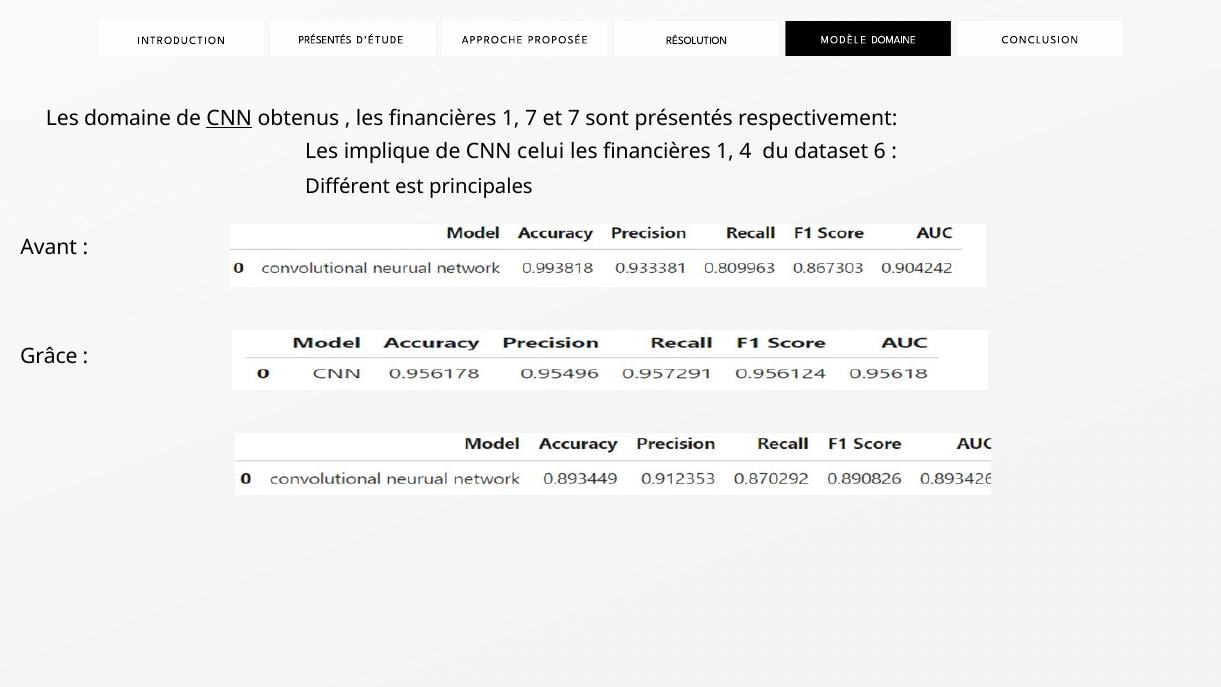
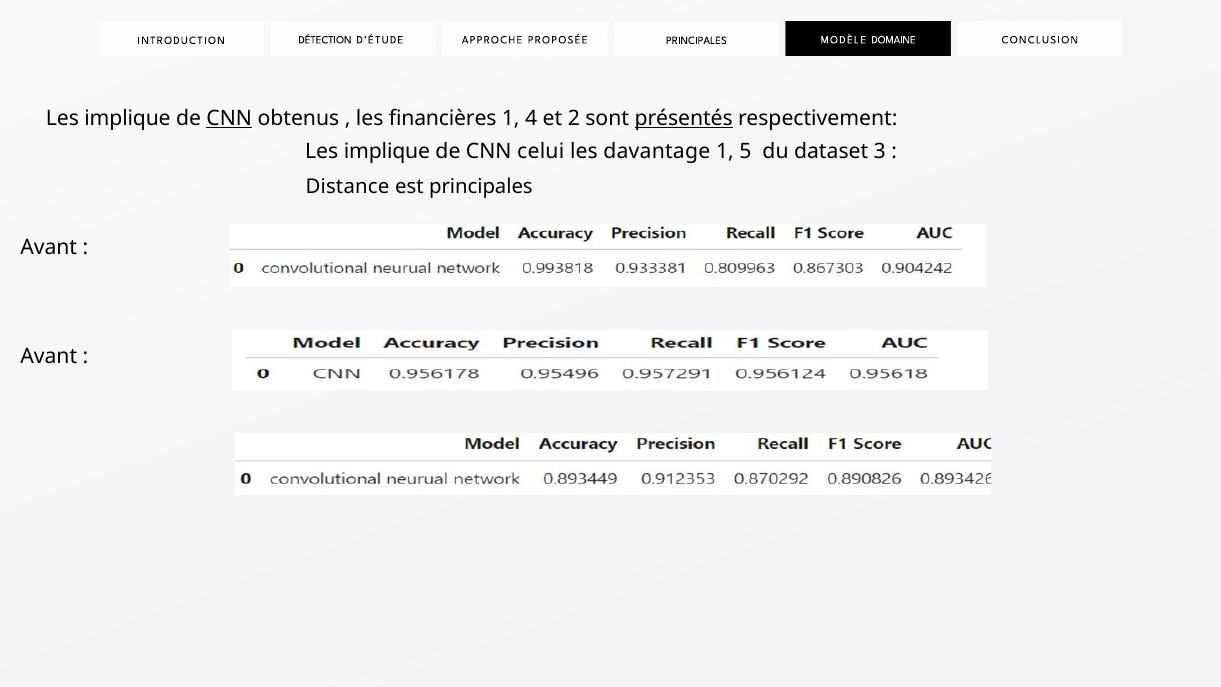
PRÉSENTÉS at (325, 40): PRÉSENTÉS -> DÉTECTION
D’ÉTUDE RÉSOLUTION: RÉSOLUTION -> PRINCIPALES
domaine at (128, 118): domaine -> implique
1 7: 7 -> 4
et 7: 7 -> 2
présentés at (684, 118) underline: none -> present
financières at (657, 152): financières -> davantage
4: 4 -> 5
6: 6 -> 3
Différent: Différent -> Distance
Grâce at (49, 356): Grâce -> Avant
